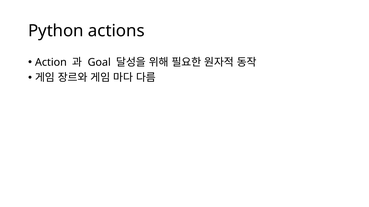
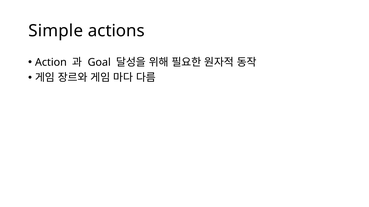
Python: Python -> Simple
